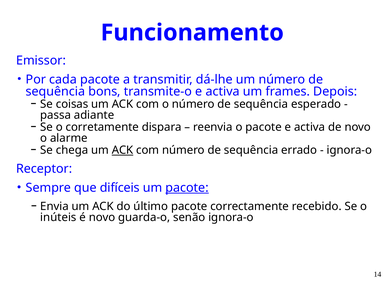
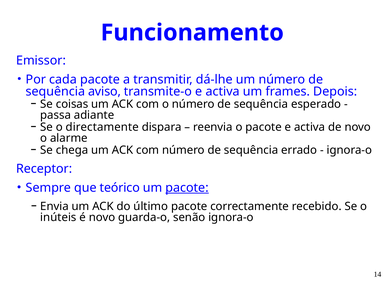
bons: bons -> aviso
corretamente: corretamente -> directamente
ACK at (123, 150) underline: present -> none
difíceis: difíceis -> teórico
